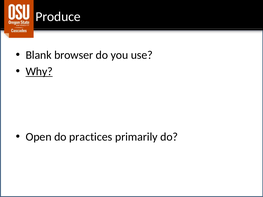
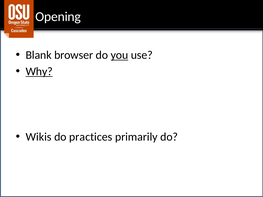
Produce: Produce -> Opening
you underline: none -> present
Open: Open -> Wikis
